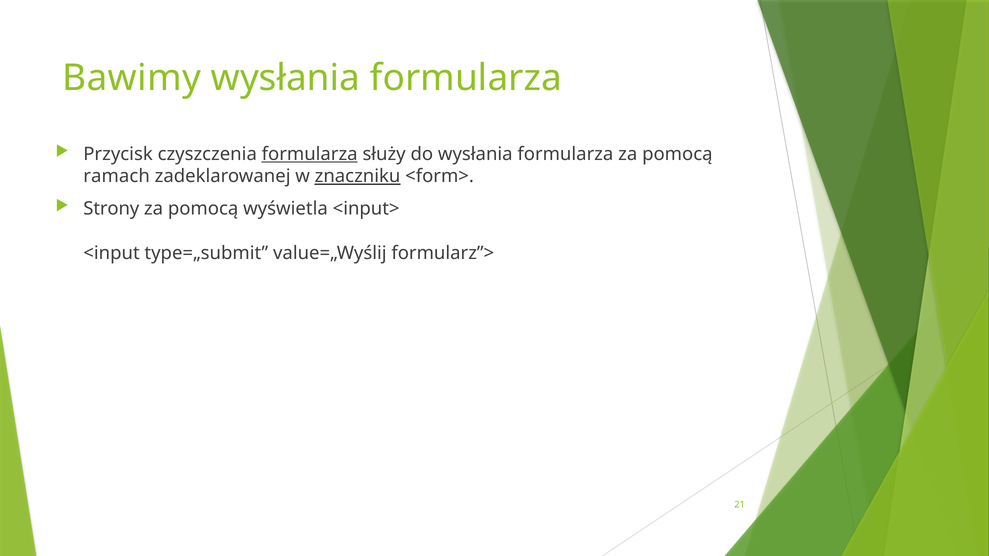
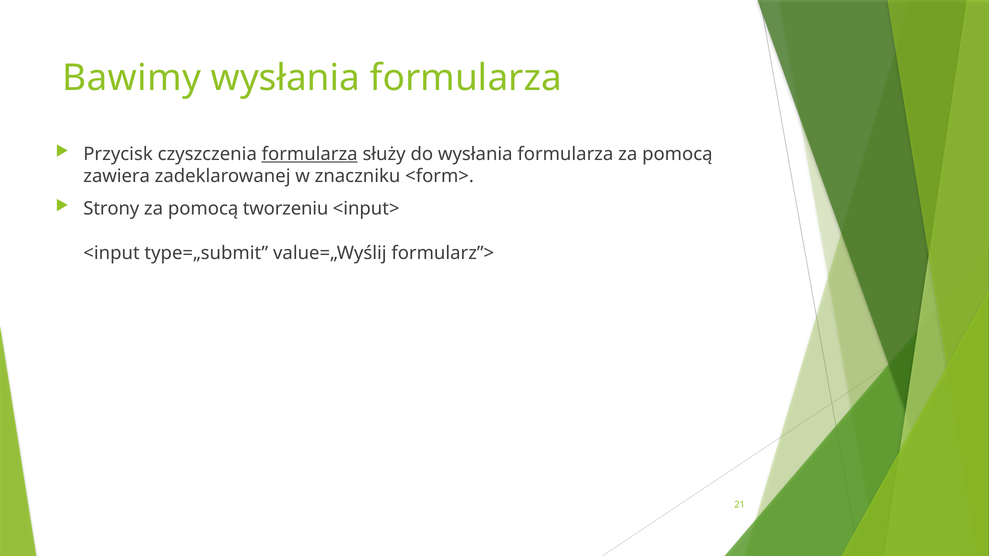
ramach: ramach -> zawiera
znaczniku underline: present -> none
wyświetla: wyświetla -> tworzeniu
